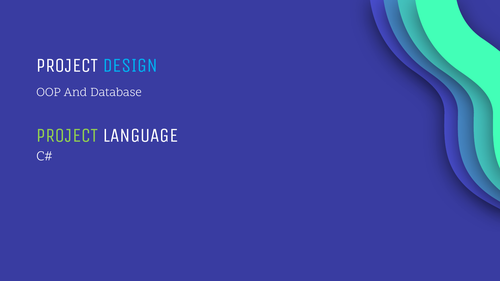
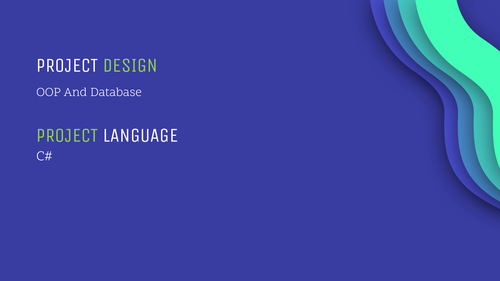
DESIGN colour: light blue -> light green
